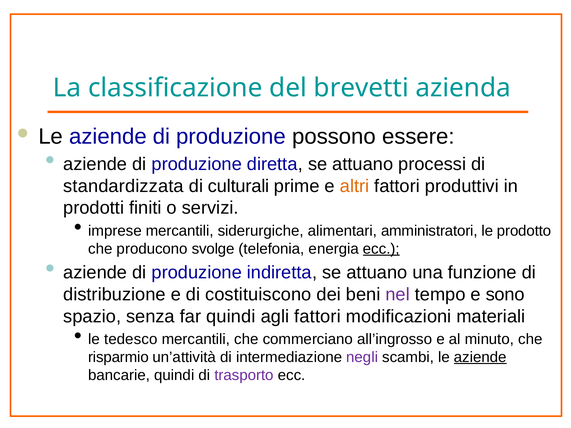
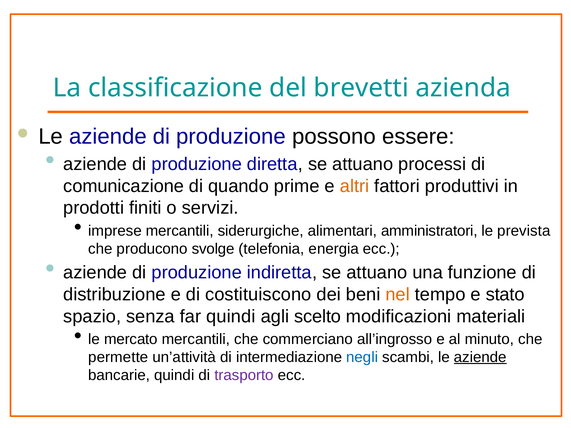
standardizzata: standardizzata -> comunicazione
culturali: culturali -> quando
prodotto: prodotto -> prevista
ecc at (381, 249) underline: present -> none
nel colour: purple -> orange
sono: sono -> stato
agli fattori: fattori -> scelto
tedesco: tedesco -> mercato
risparmio: risparmio -> permette
negli colour: purple -> blue
